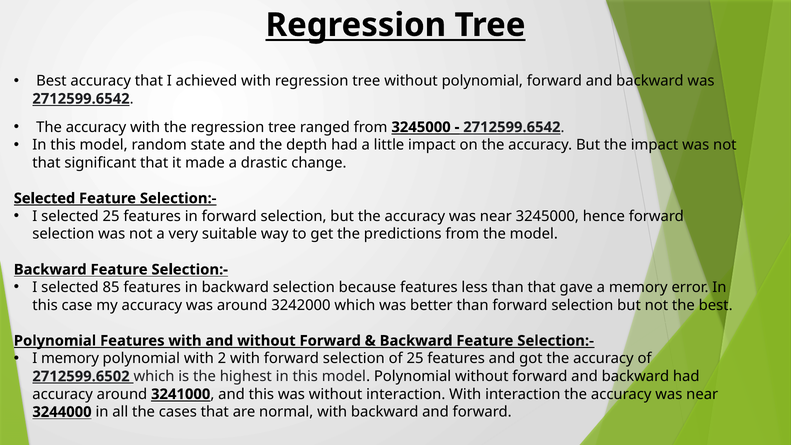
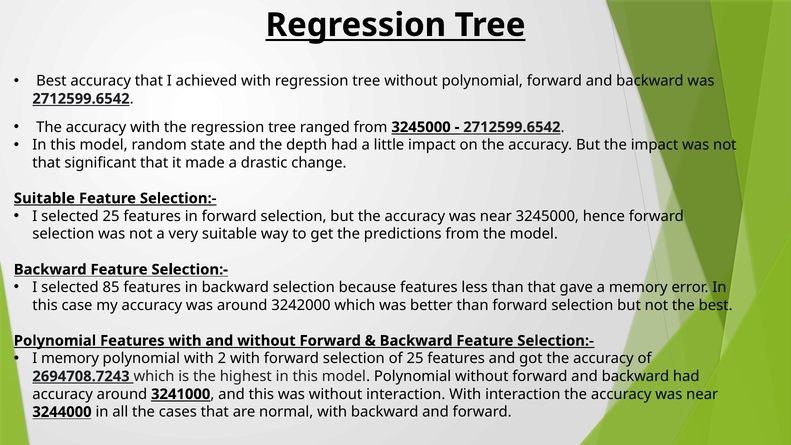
Selected at (45, 198): Selected -> Suitable
2712599.6502: 2712599.6502 -> 2694708.7243
